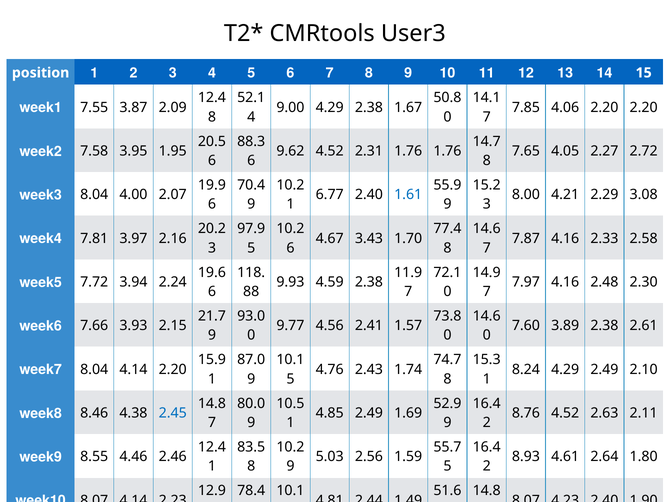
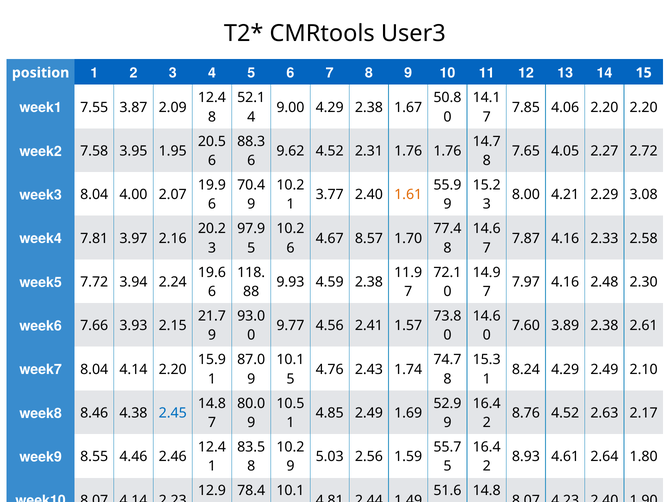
6.77: 6.77 -> 3.77
1.61 at (408, 195) colour: blue -> orange
3.43: 3.43 -> 8.57
2.11: 2.11 -> 2.17
